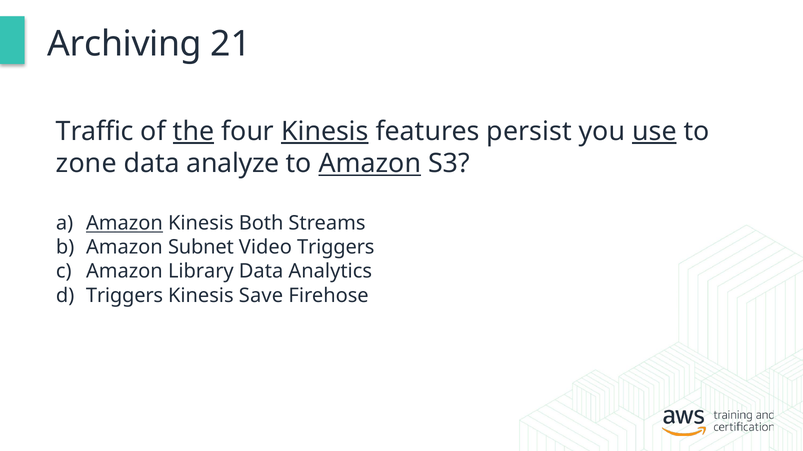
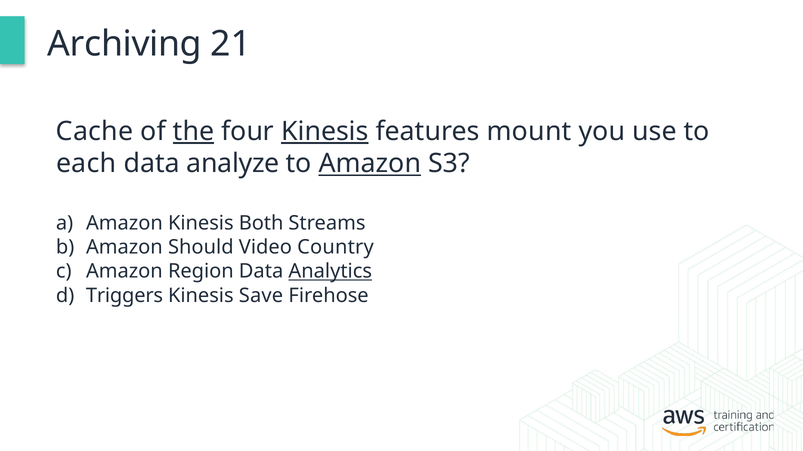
Traffic: Traffic -> Cache
persist: persist -> mount
use underline: present -> none
zone: zone -> each
Amazon at (124, 224) underline: present -> none
Subnet: Subnet -> Should
Video Triggers: Triggers -> Country
Library: Library -> Region
Analytics underline: none -> present
